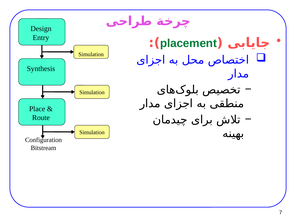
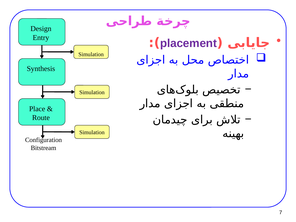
placement colour: green -> purple
